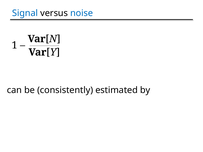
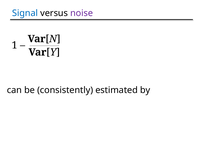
noise colour: blue -> purple
